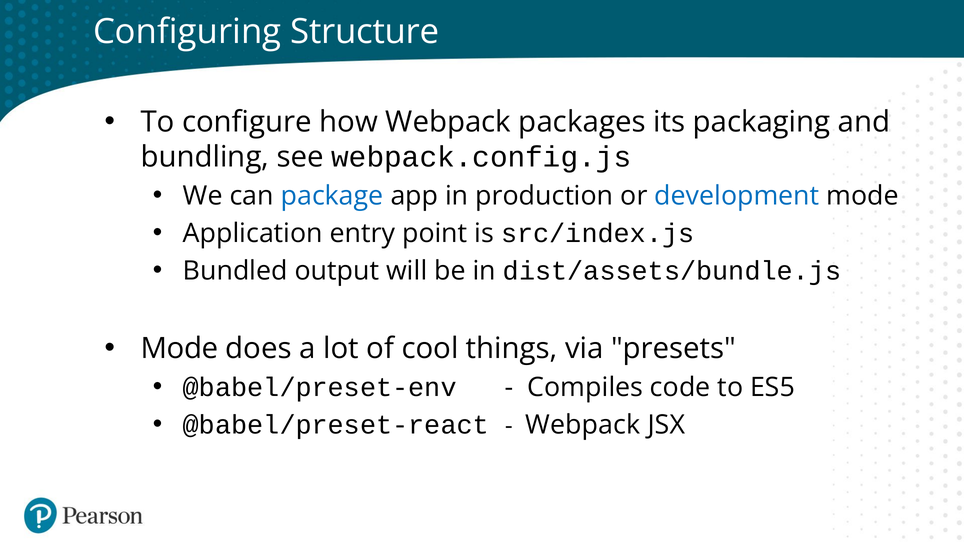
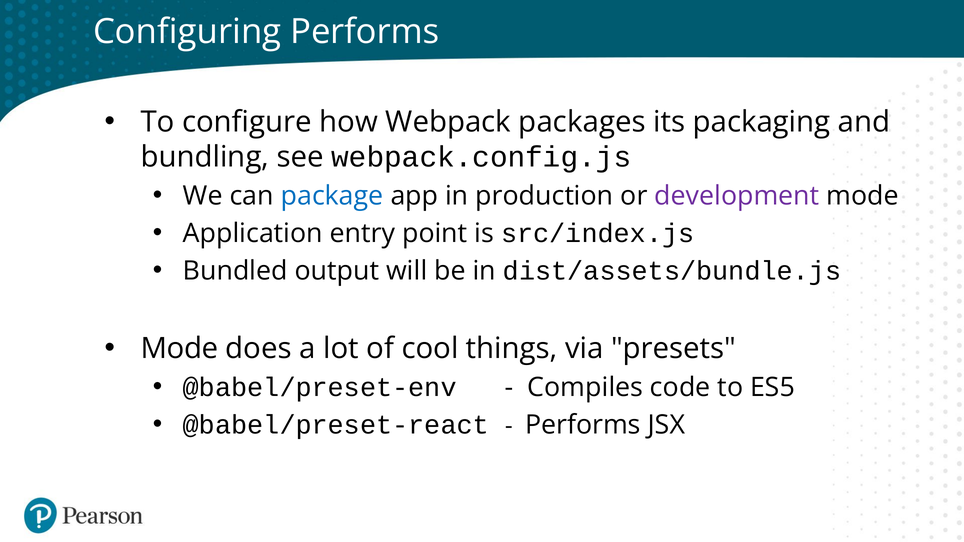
Configuring Structure: Structure -> Performs
development colour: blue -> purple
Webpack at (583, 425): Webpack -> Performs
